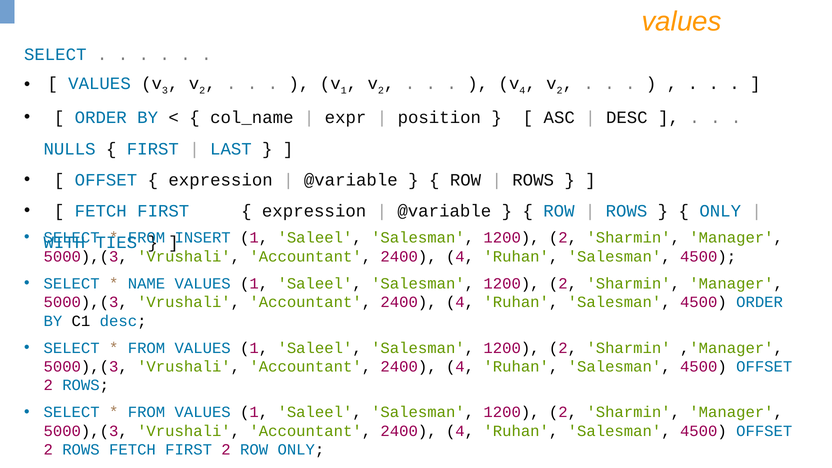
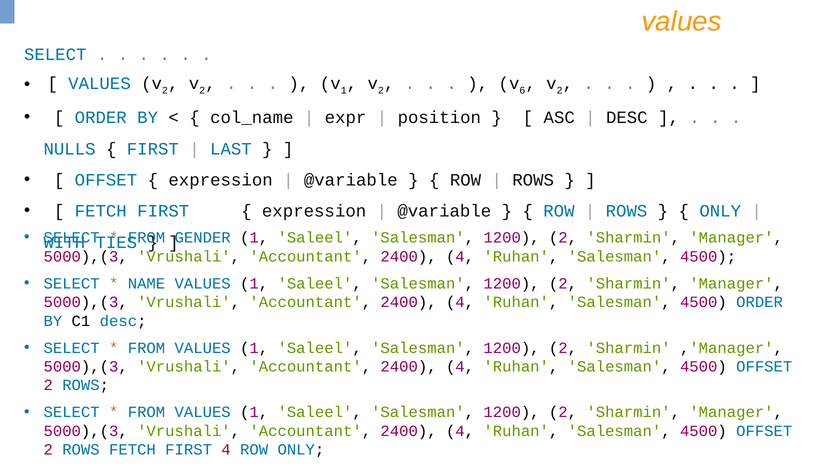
3 at (165, 90): 3 -> 2
4 at (522, 90): 4 -> 6
INSERT: INSERT -> GENDER
FIRST 2: 2 -> 4
